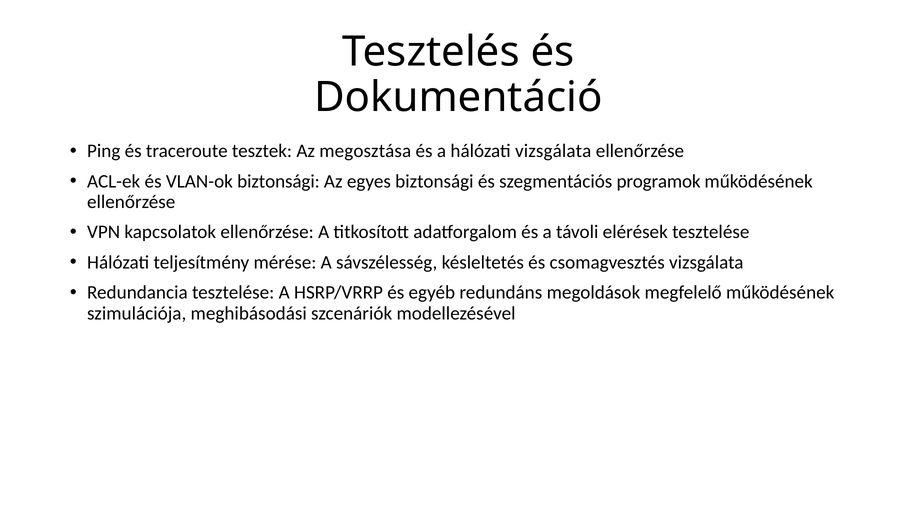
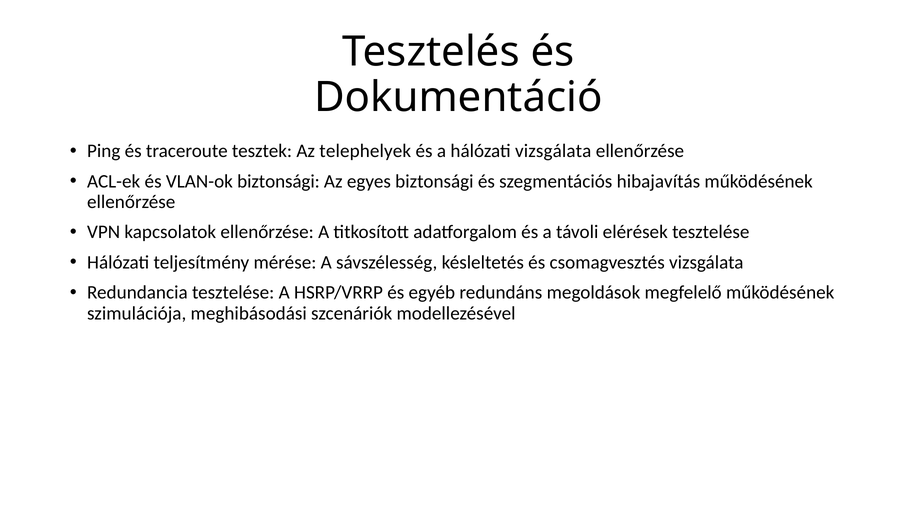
megosztása: megosztása -> telephelyek
programok: programok -> hibajavítás
